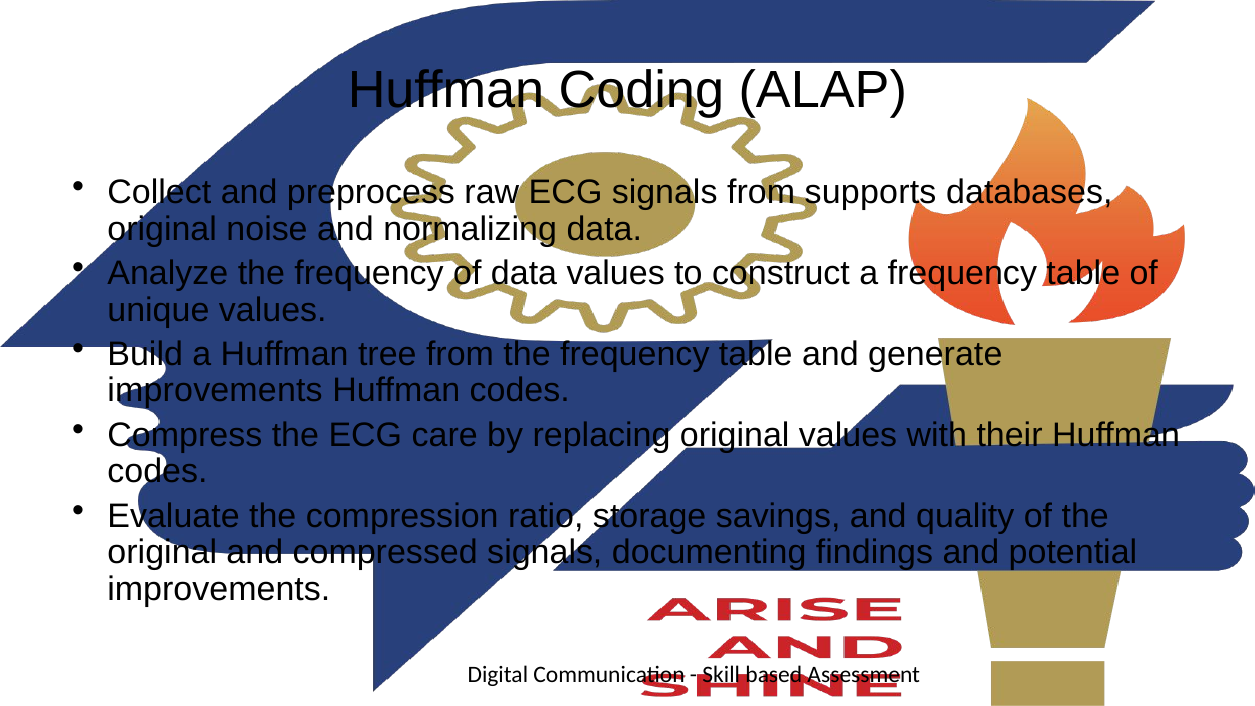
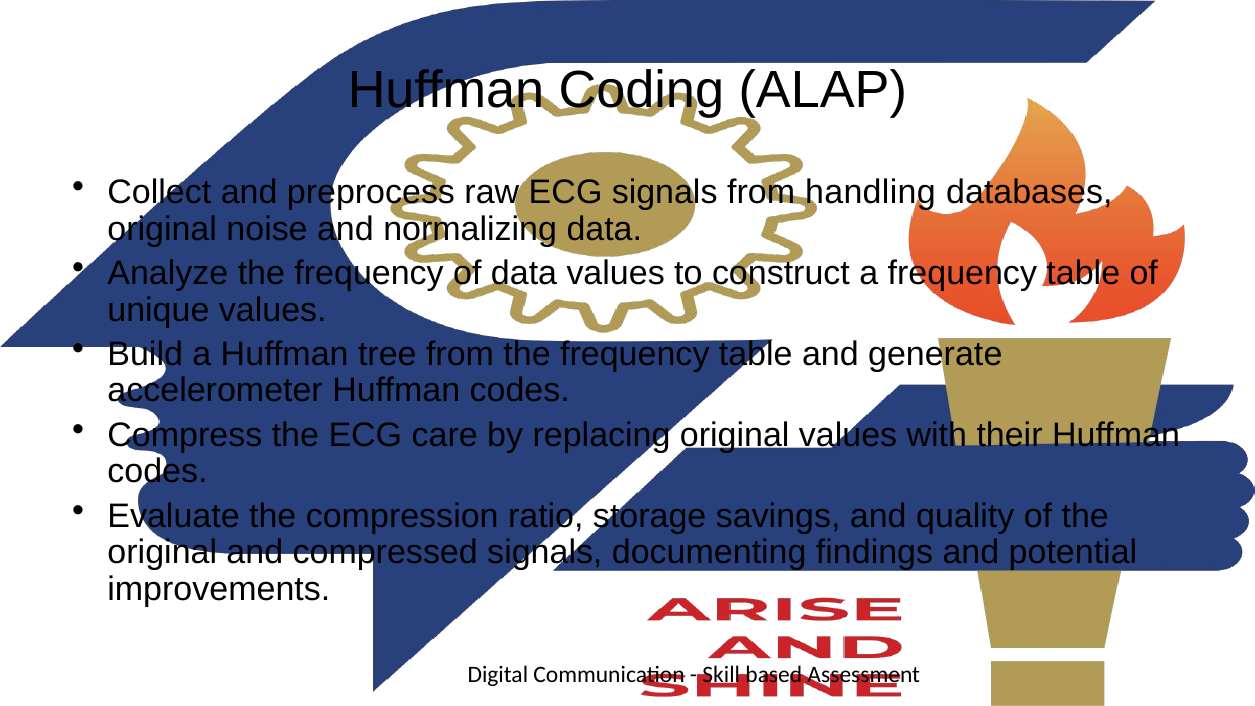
supports: supports -> handling
improvements at (215, 391): improvements -> accelerometer
